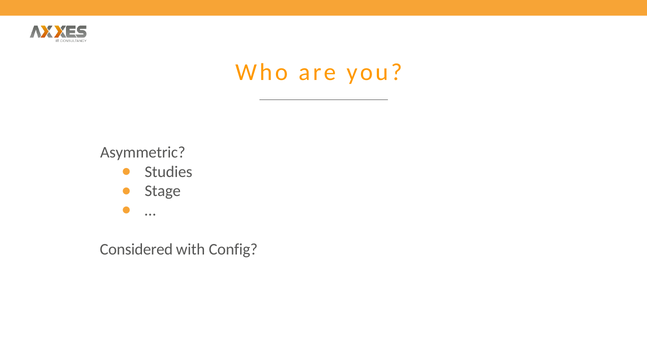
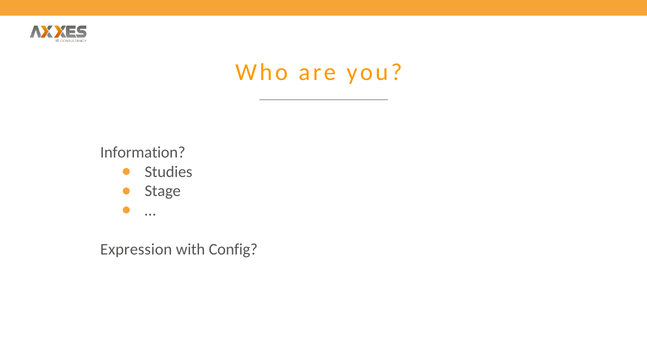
Asymmetric: Asymmetric -> Information
Considered: Considered -> Expression
